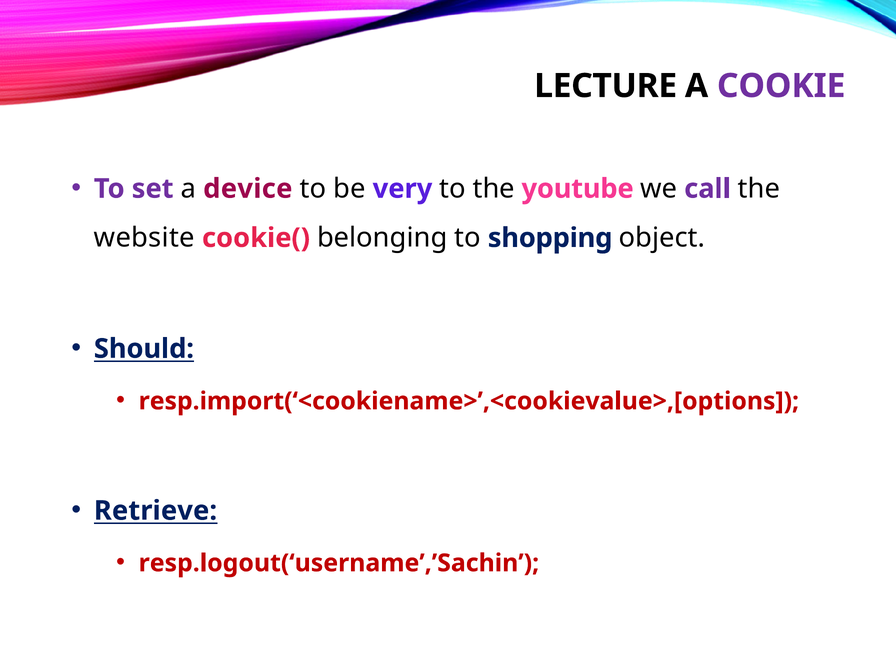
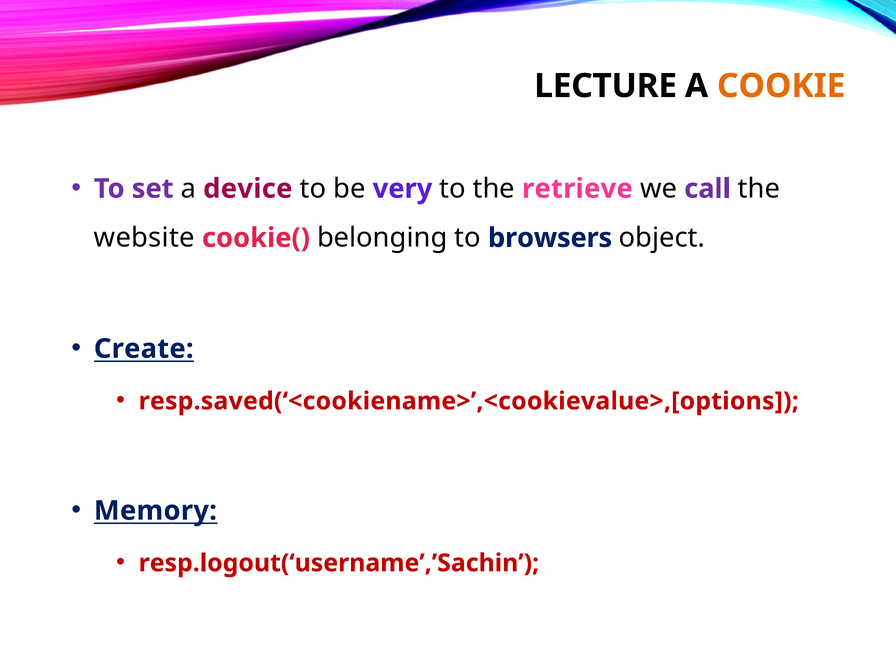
COOKIE colour: purple -> orange
youtube: youtube -> retrieve
shopping: shopping -> browsers
Should: Should -> Create
resp.import(‘<cookiename>’,<cookievalue>,[options: resp.import(‘<cookiename>’,<cookievalue>,[options -> resp.saved(‘<cookiename>’,<cookievalue>,[options
Retrieve: Retrieve -> Memory
